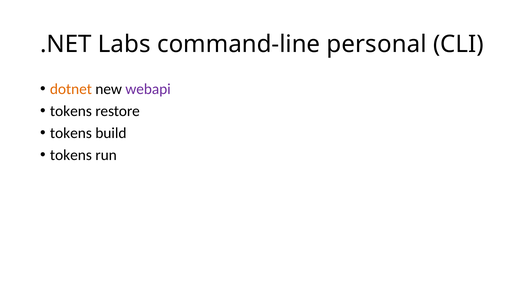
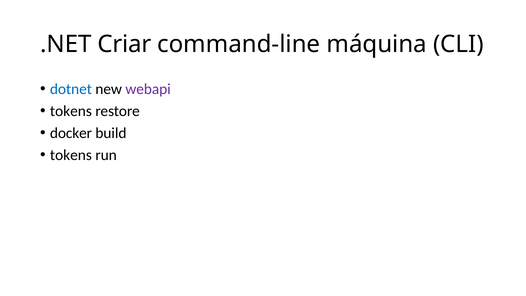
Labs: Labs -> Criar
personal: personal -> máquina
dotnet colour: orange -> blue
tokens at (71, 133): tokens -> docker
